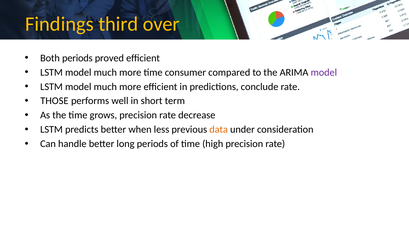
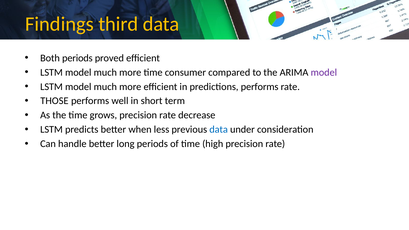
third over: over -> data
predictions conclude: conclude -> performs
data at (219, 130) colour: orange -> blue
